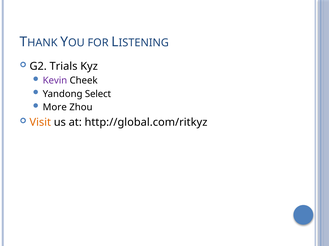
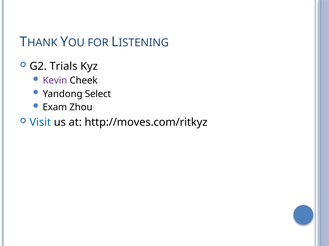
More: More -> Exam
Visit colour: orange -> blue
http://global.com/ritkyz: http://global.com/ritkyz -> http://moves.com/ritkyz
